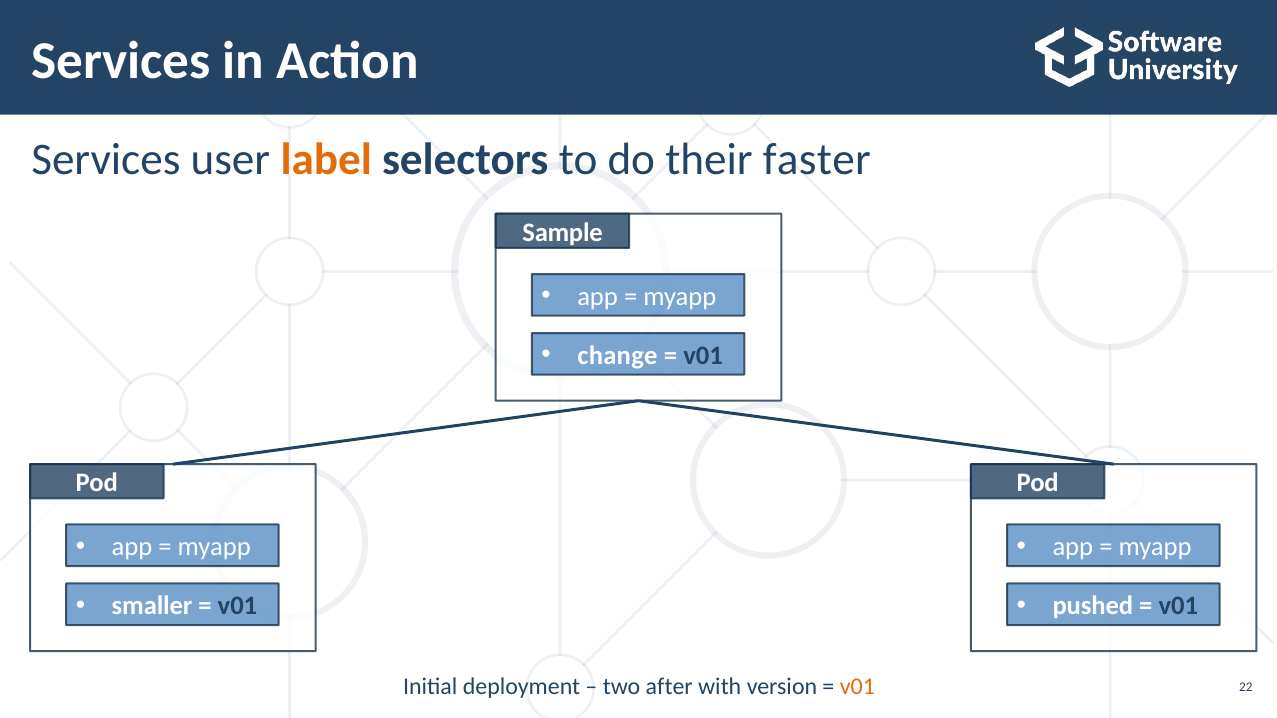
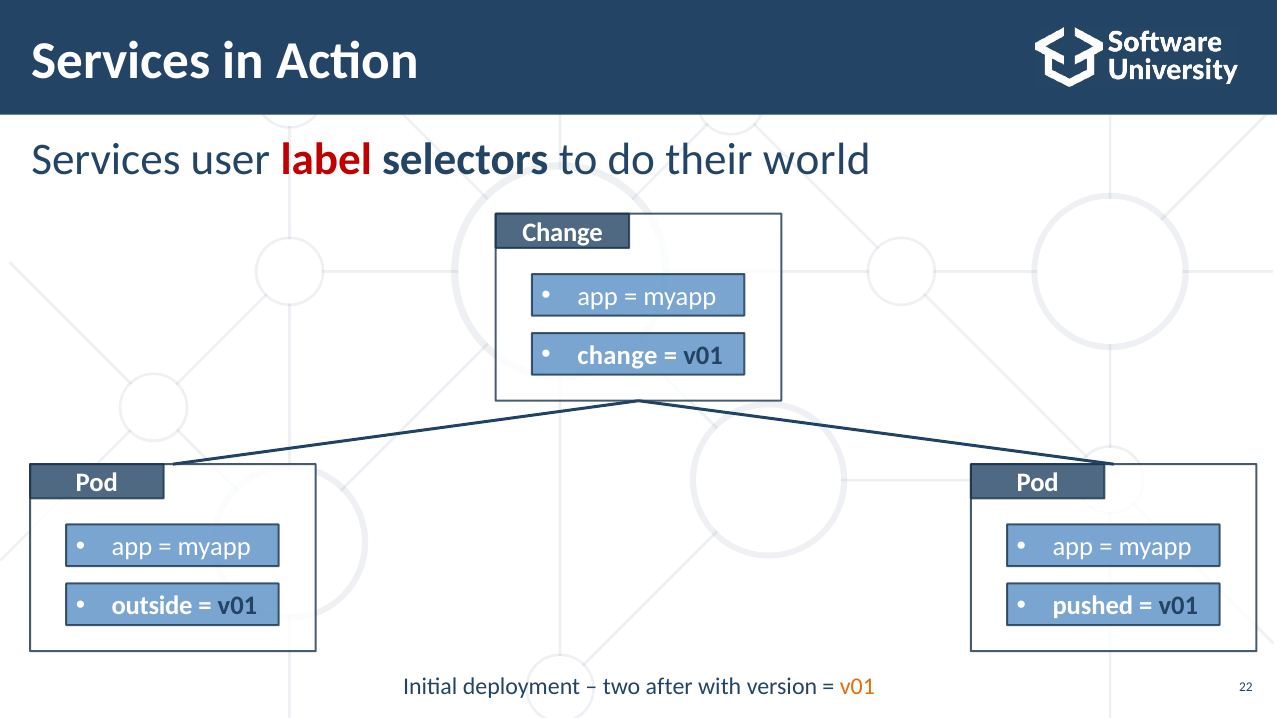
label colour: orange -> red
faster: faster -> world
Sample at (563, 233): Sample -> Change
smaller: smaller -> outside
